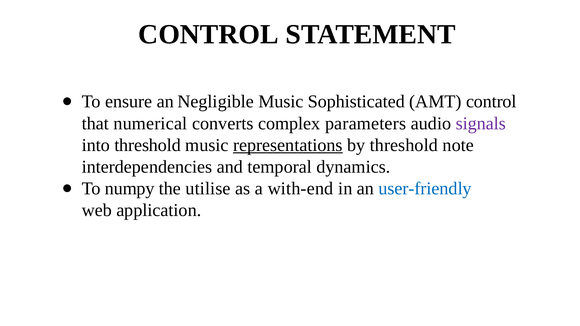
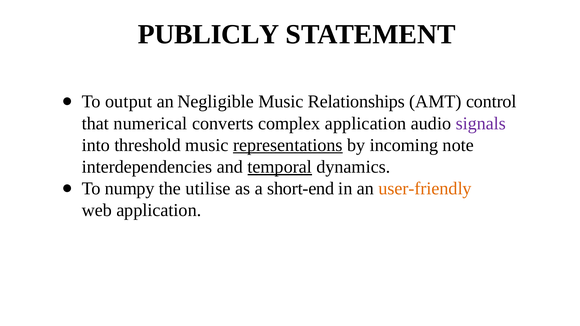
CONTROL at (208, 34): CONTROL -> PUBLICLY
ensure: ensure -> output
Sophisticated: Sophisticated -> Relationships
complex parameters: parameters -> application
by threshold: threshold -> incoming
temporal underline: none -> present
with-end: with-end -> short-end
user-friendly colour: blue -> orange
